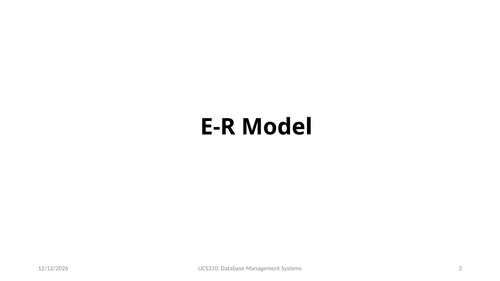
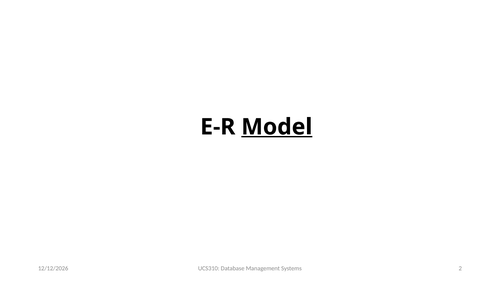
Model underline: none -> present
